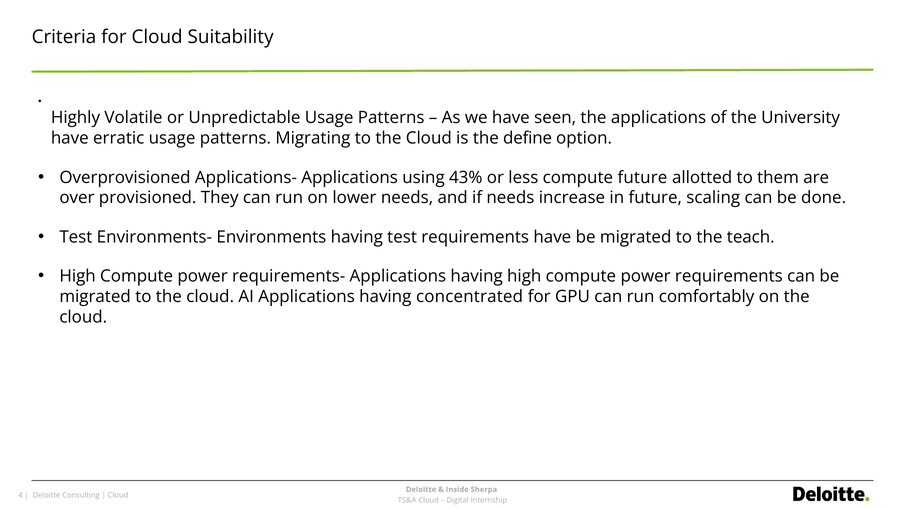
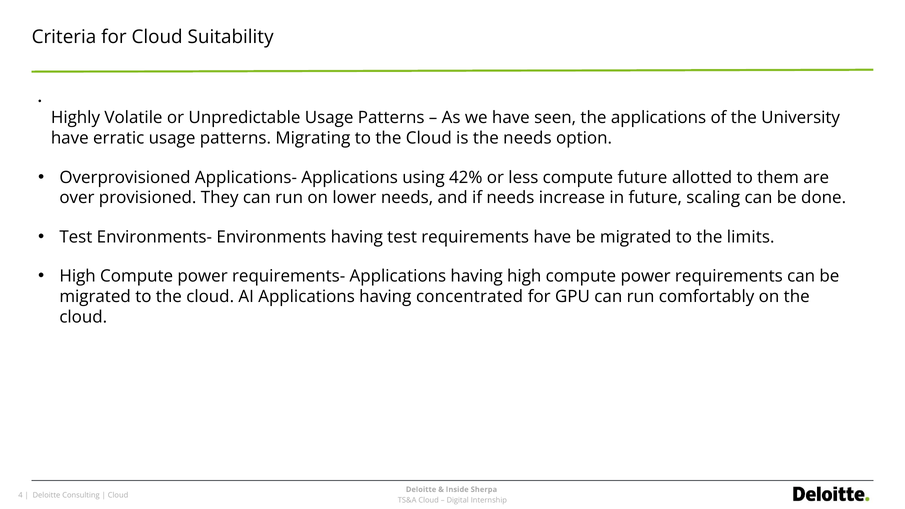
the define: define -> needs
43%: 43% -> 42%
teach: teach -> limits
